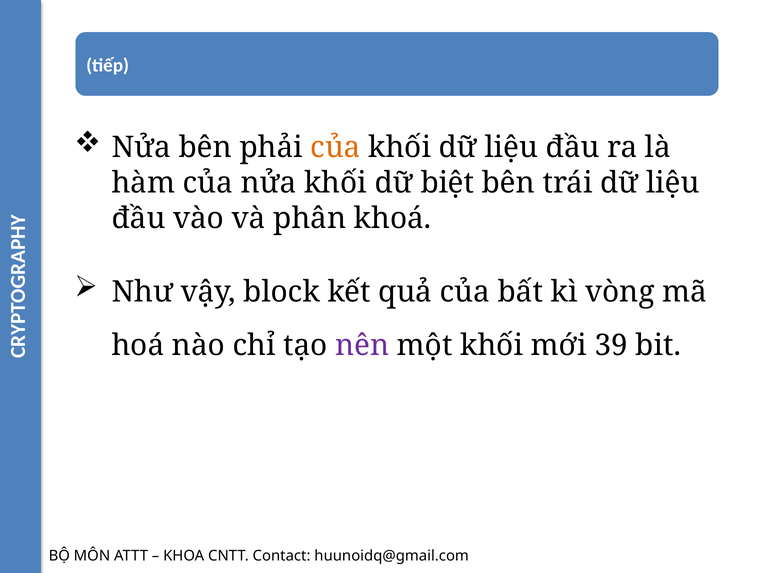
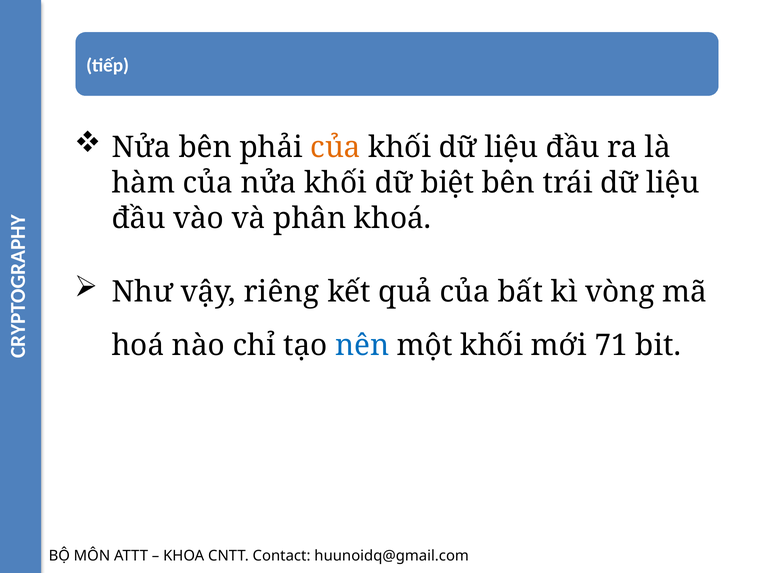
block: block -> riêng
nên colour: purple -> blue
39: 39 -> 71
